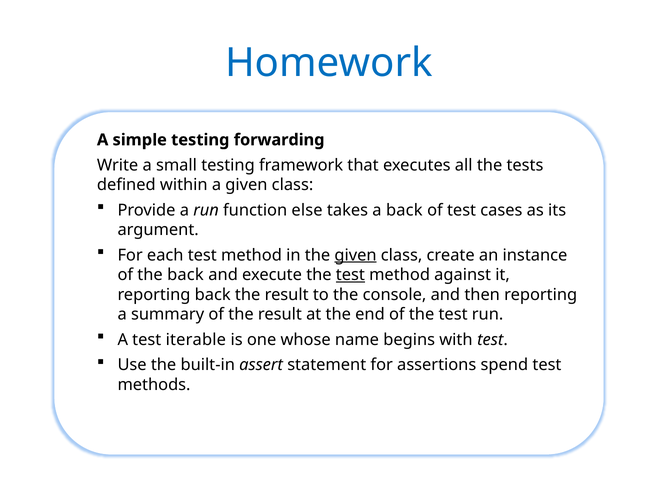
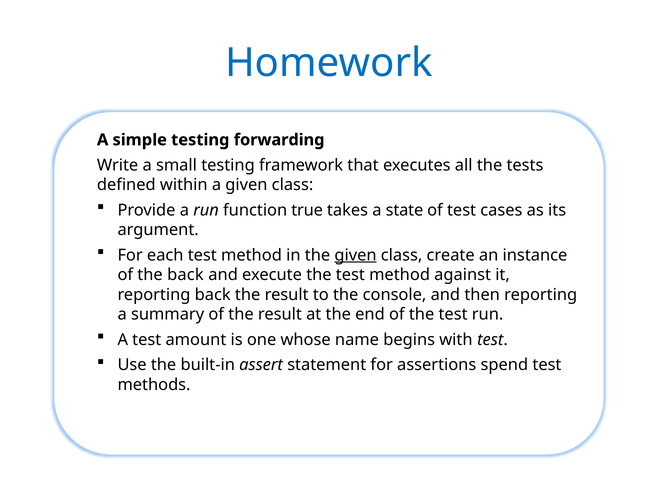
else: else -> true
a back: back -> state
test at (350, 275) underline: present -> none
iterable: iterable -> amount
